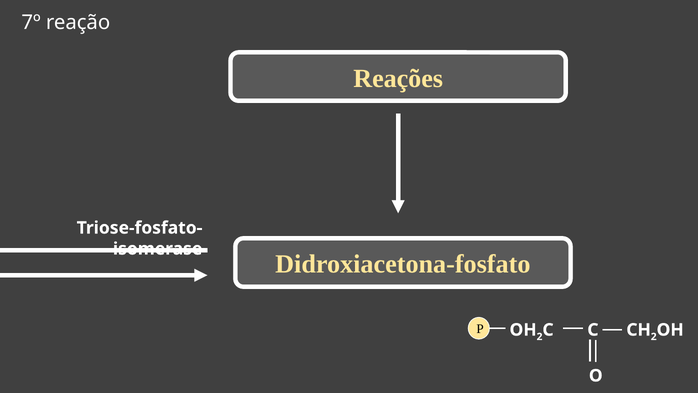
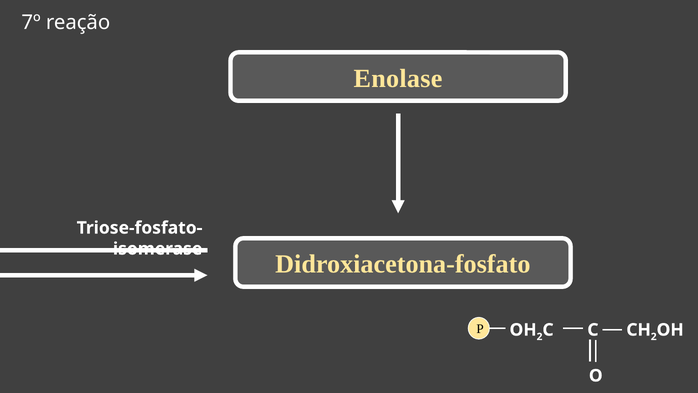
Reações: Reações -> Enolase
